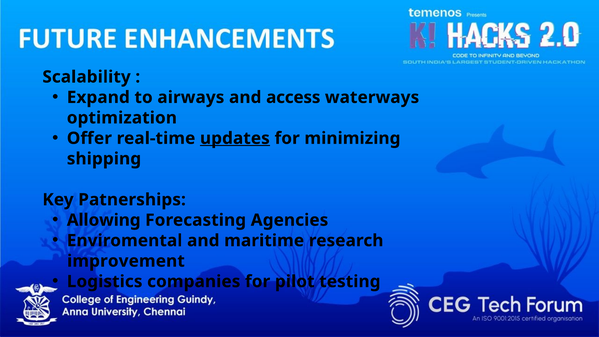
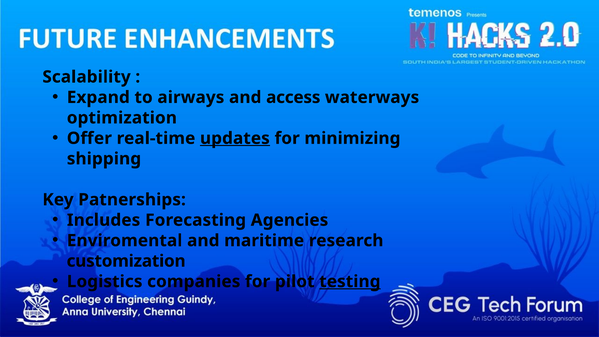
Allowing: Allowing -> Includes
improvement: improvement -> customization
testing underline: none -> present
